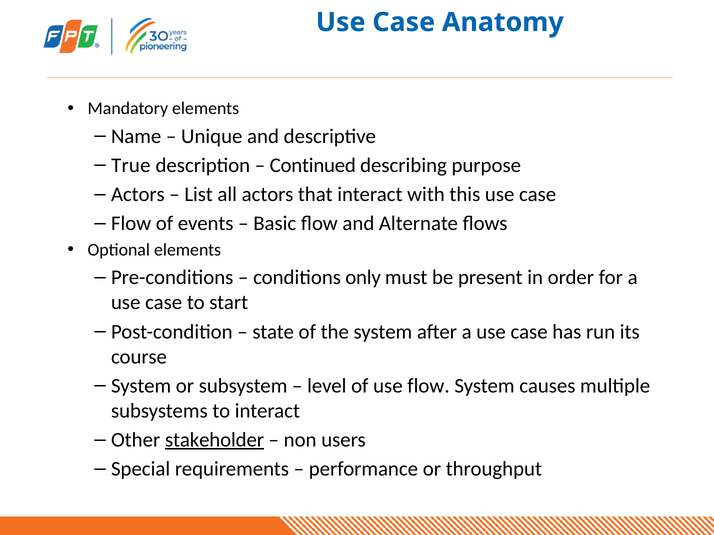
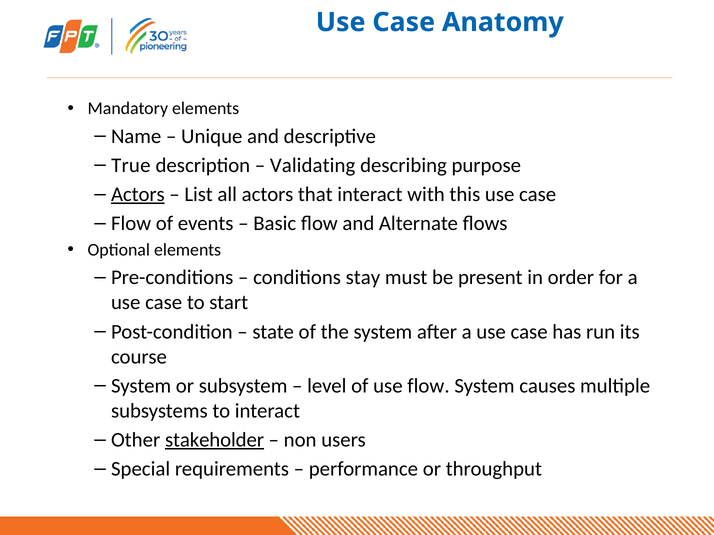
Continued: Continued -> Validating
Actors at (138, 195) underline: none -> present
only: only -> stay
